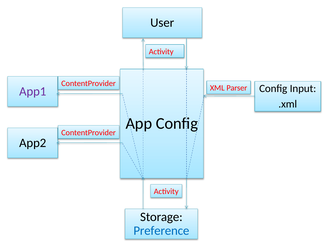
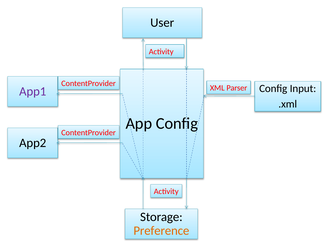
Preference colour: blue -> orange
